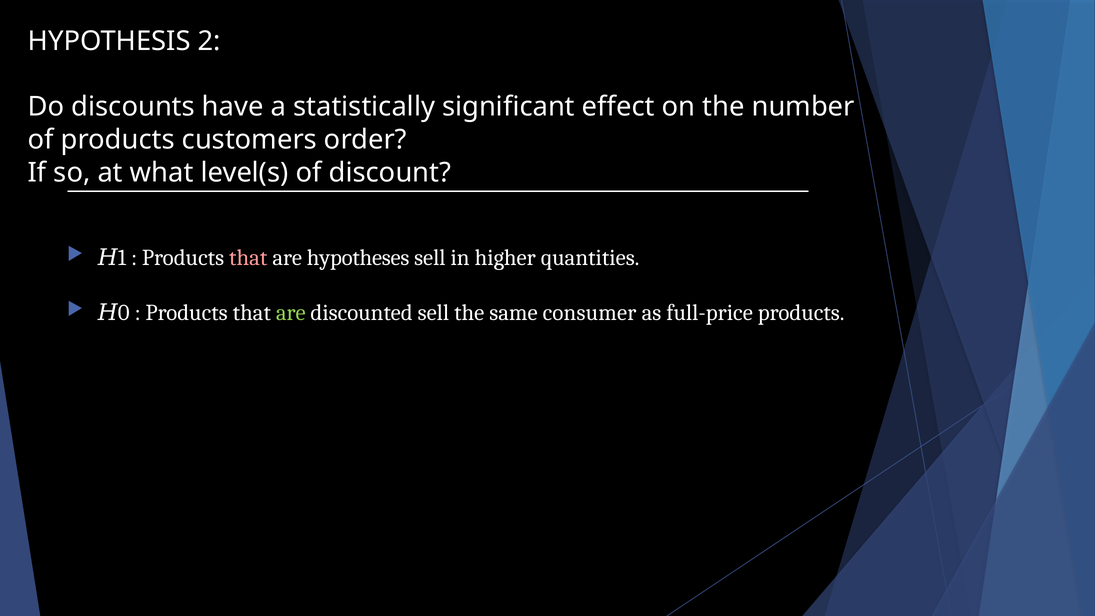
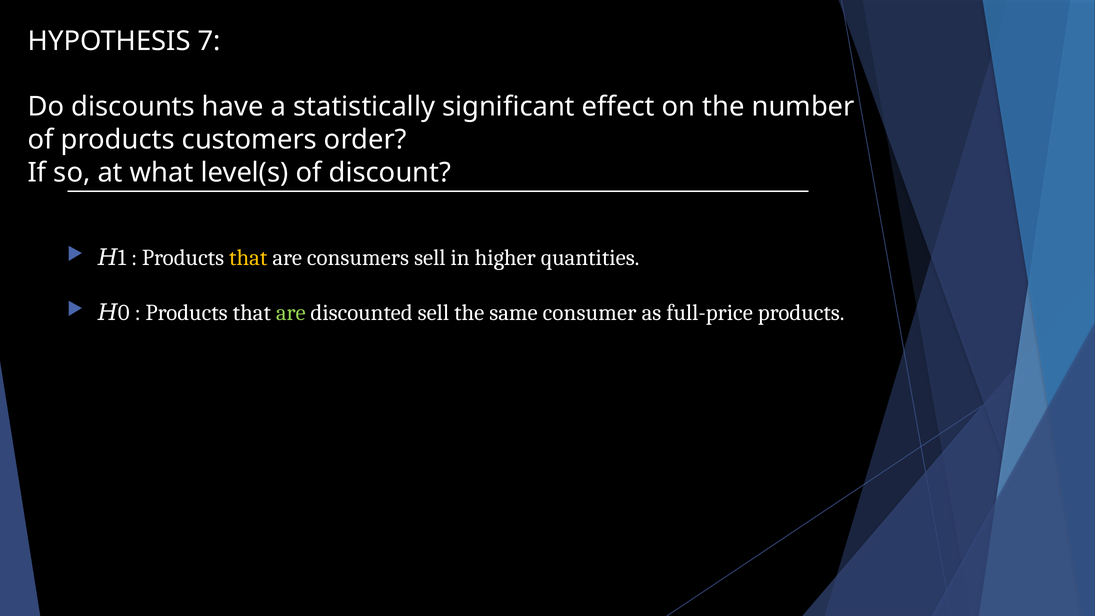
2: 2 -> 7
that at (248, 258) colour: pink -> yellow
hypotheses: hypotheses -> consumers
